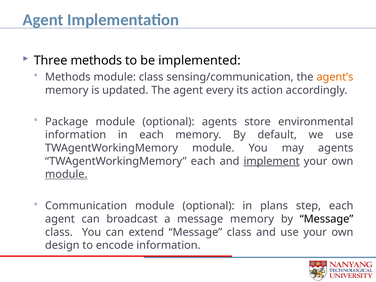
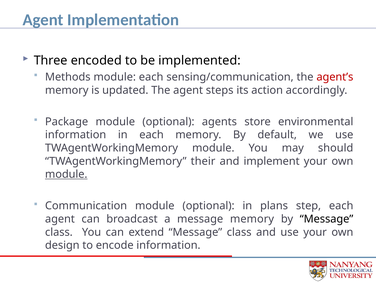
Three methods: methods -> encoded
module class: class -> each
agent’s colour: orange -> red
every: every -> steps
may agents: agents -> should
TWAgentWorkingMemory each: each -> their
implement underline: present -> none
